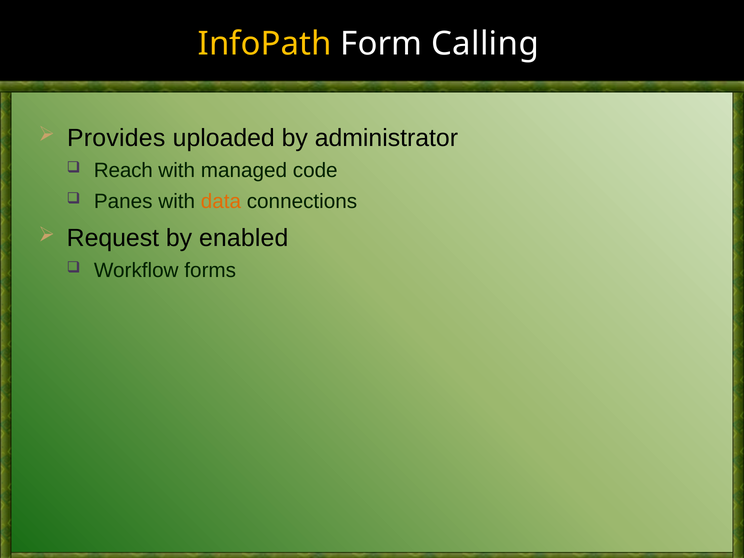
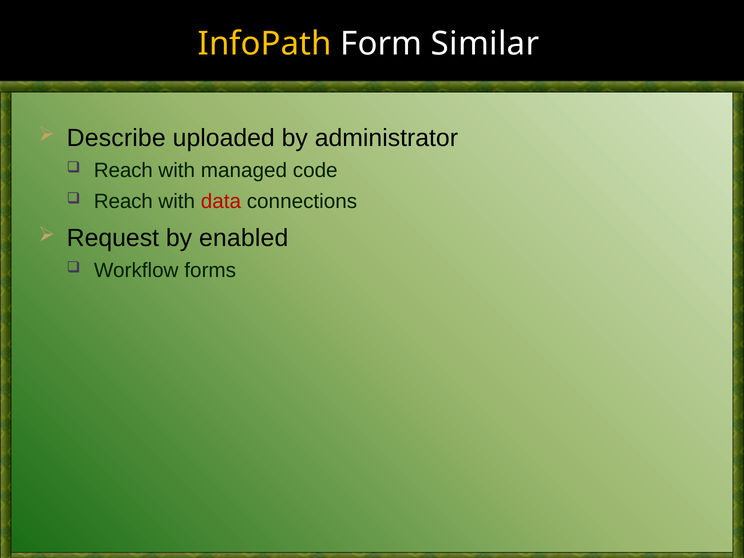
Calling: Calling -> Similar
Provides: Provides -> Describe
Panes at (123, 201): Panes -> Reach
data colour: orange -> red
